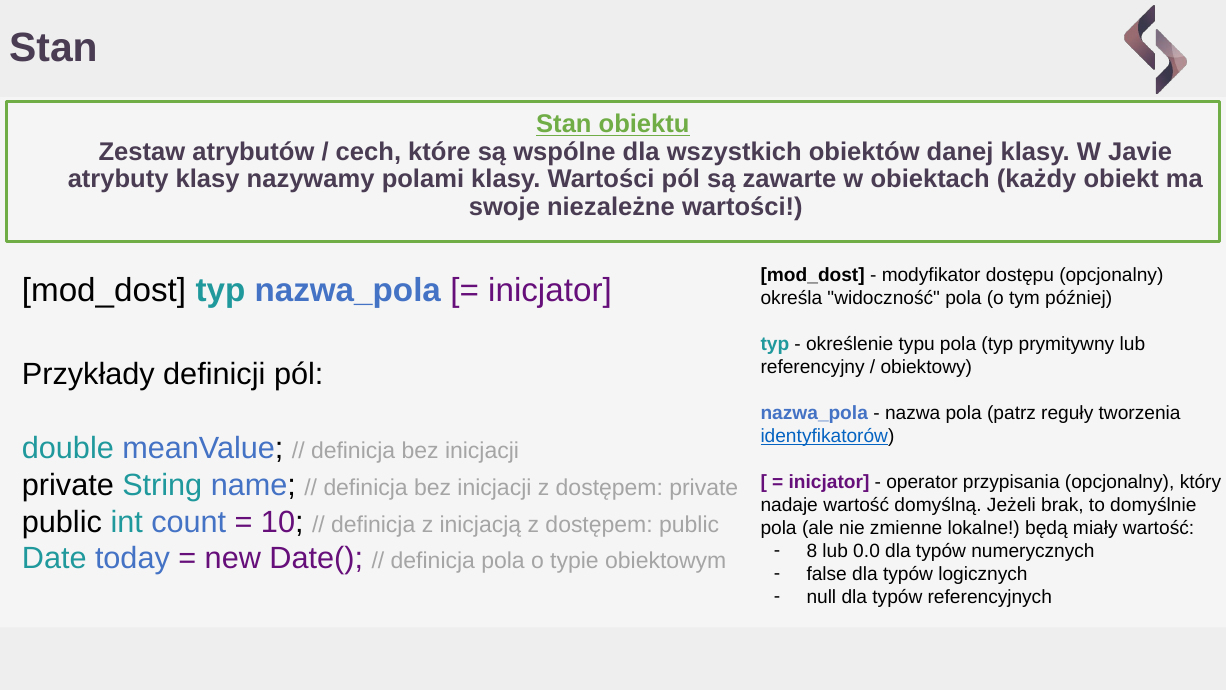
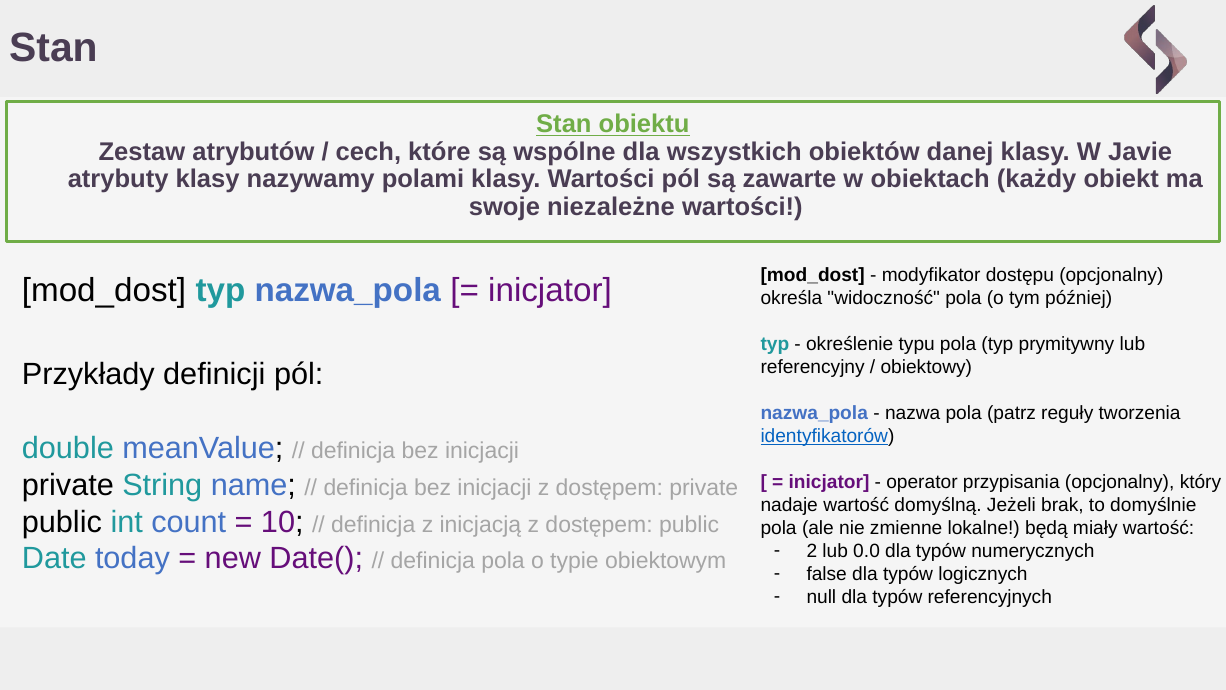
8: 8 -> 2
